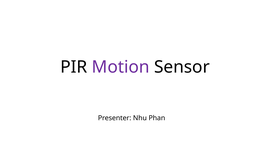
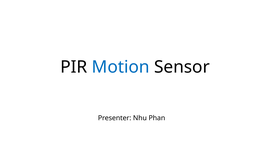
Motion colour: purple -> blue
